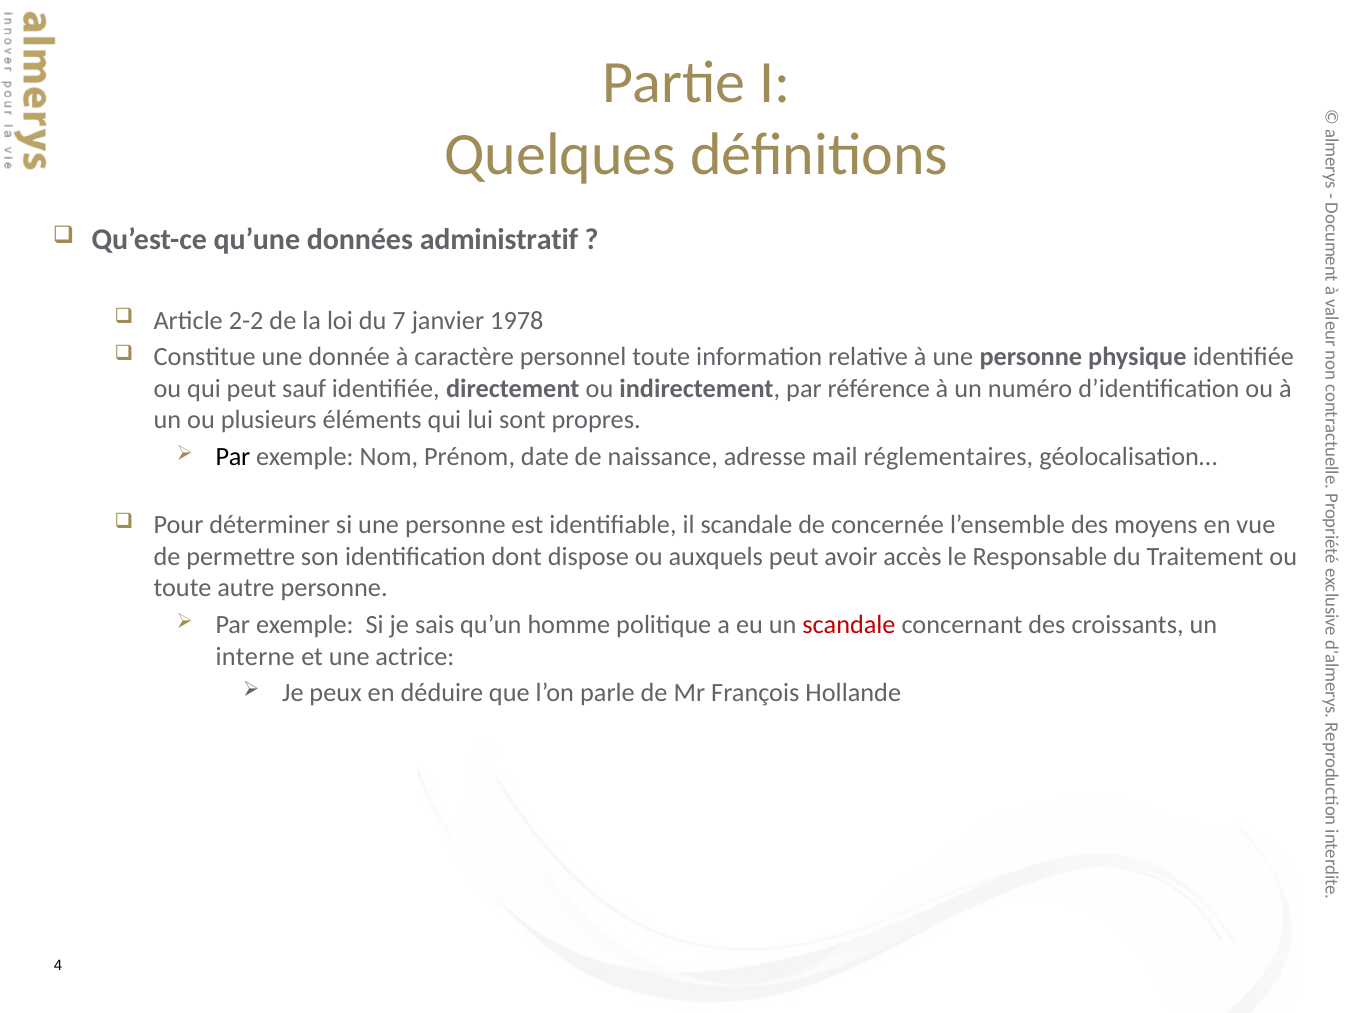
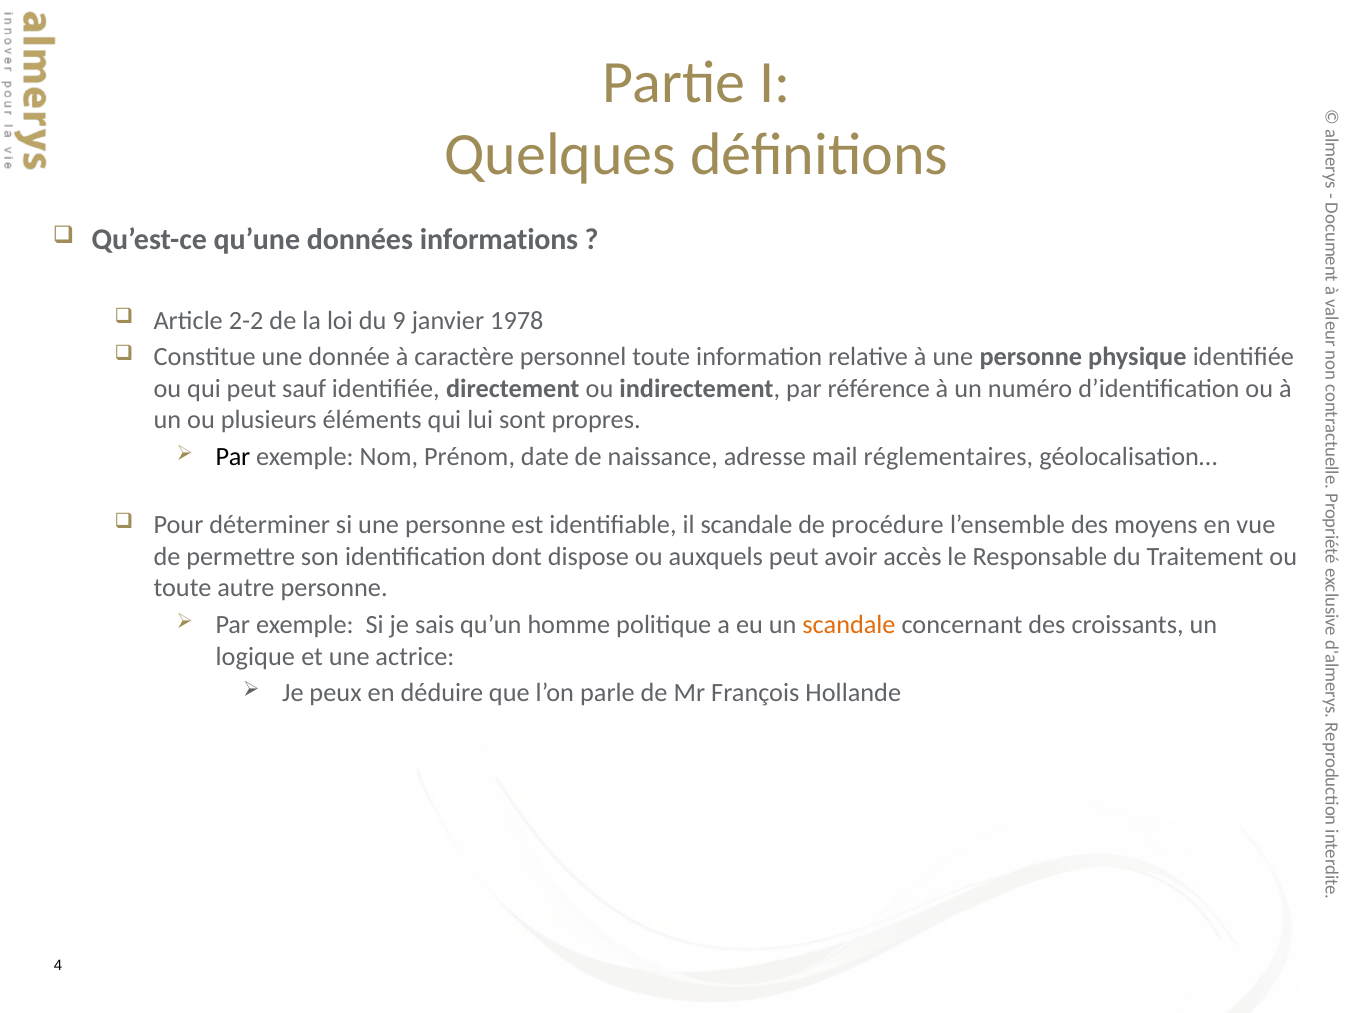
administratif: administratif -> informations
7: 7 -> 9
concernée: concernée -> procédure
scandale at (849, 625) colour: red -> orange
interne: interne -> logique
